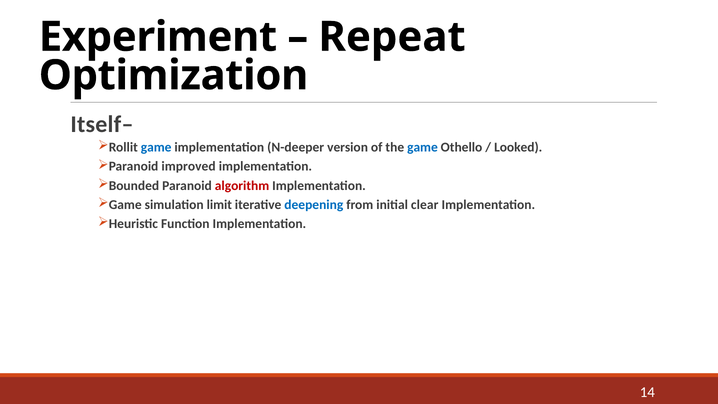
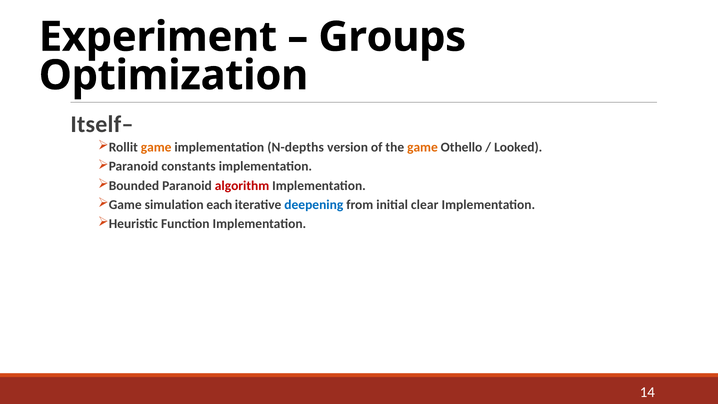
Repeat: Repeat -> Groups
game at (156, 147) colour: blue -> orange
N-deeper: N-deeper -> N-depths
game at (422, 147) colour: blue -> orange
improved: improved -> constants
limit: limit -> each
